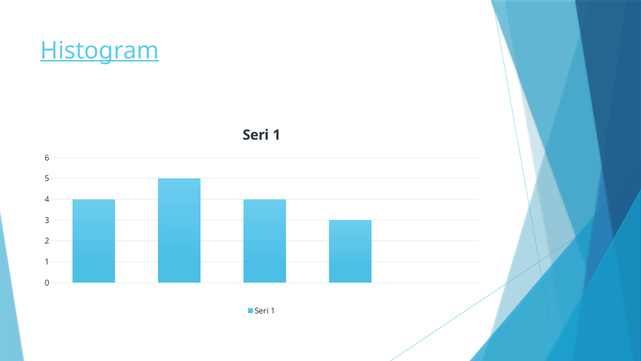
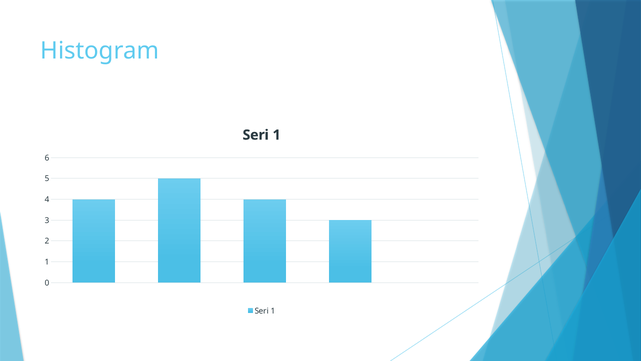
Histogram underline: present -> none
